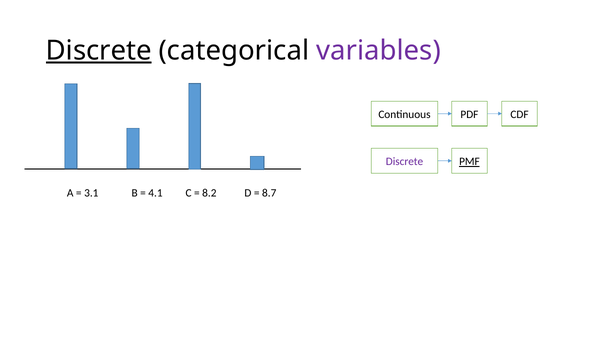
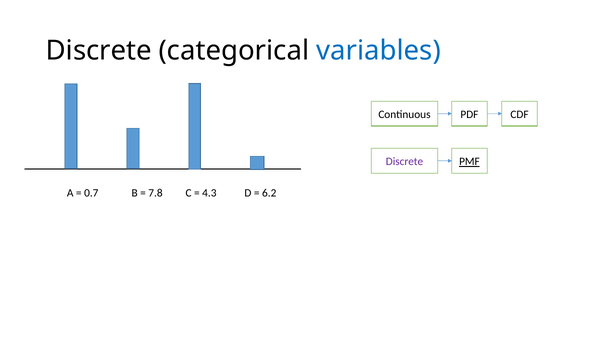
Discrete at (99, 51) underline: present -> none
variables colour: purple -> blue
3.1: 3.1 -> 0.7
4.1: 4.1 -> 7.8
8.2: 8.2 -> 4.3
8.7: 8.7 -> 6.2
